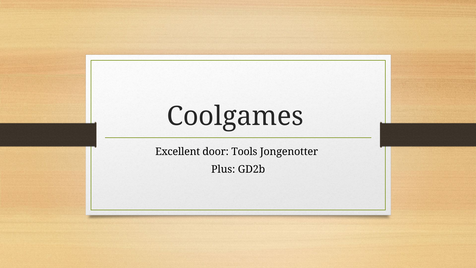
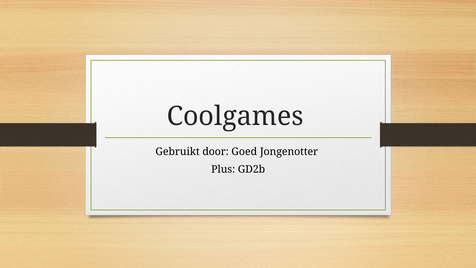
Excellent: Excellent -> Gebruikt
Tools: Tools -> Goed
